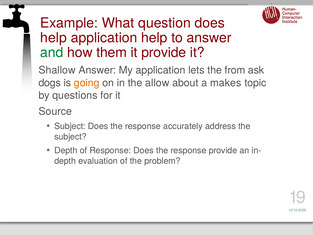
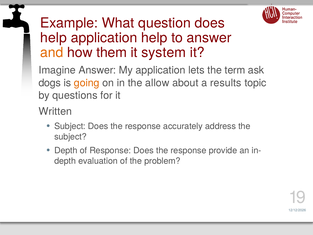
and colour: green -> orange
it provide: provide -> system
Shallow: Shallow -> Imagine
from: from -> term
makes: makes -> results
Source: Source -> Written
